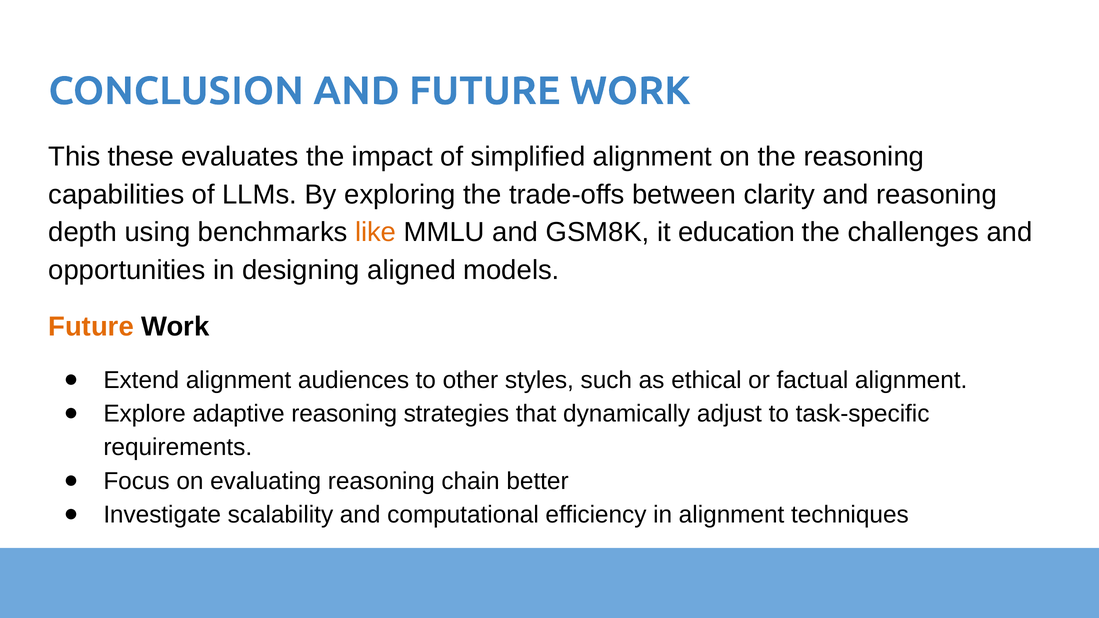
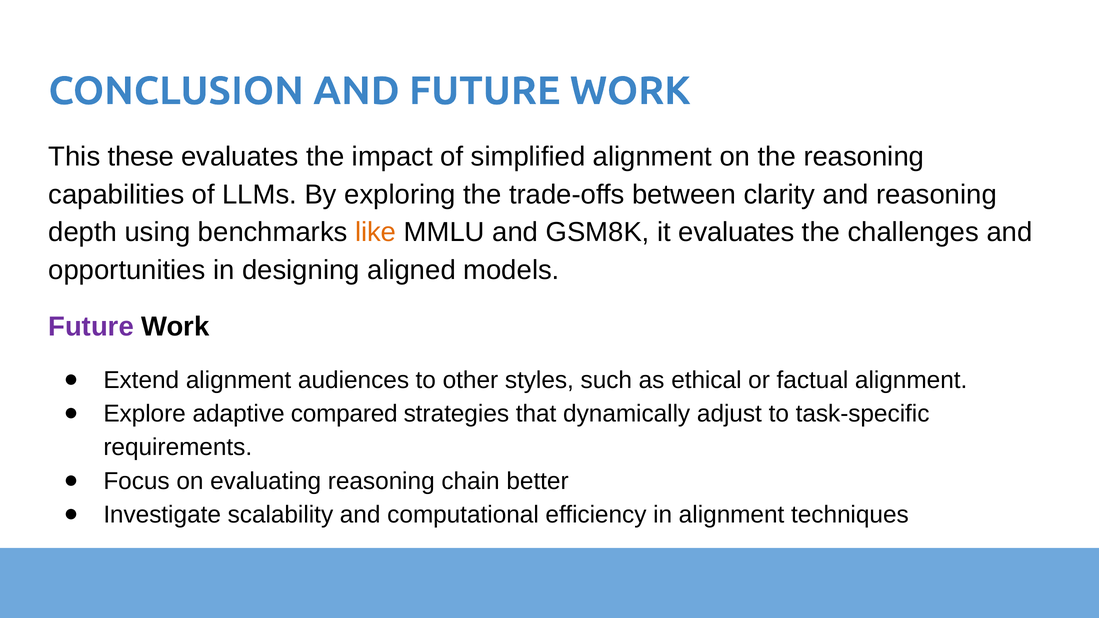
it education: education -> evaluates
Future at (91, 327) colour: orange -> purple
adaptive reasoning: reasoning -> compared
